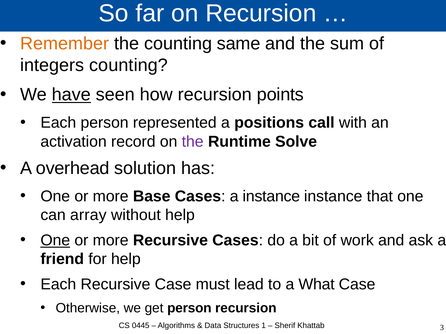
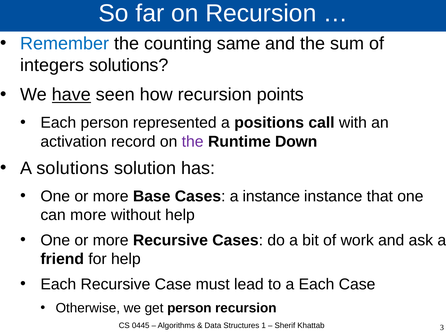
Remember colour: orange -> blue
integers counting: counting -> solutions
Solve: Solve -> Down
A overhead: overhead -> solutions
can array: array -> more
One at (55, 241) underline: present -> none
a What: What -> Each
